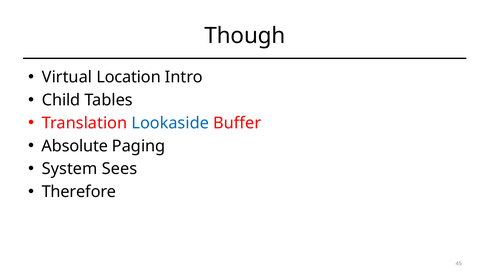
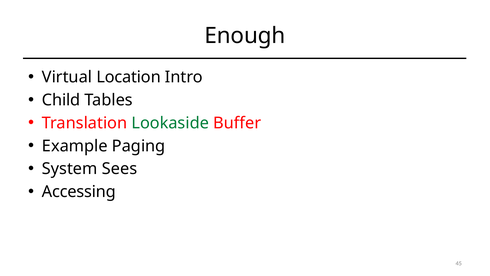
Though: Though -> Enough
Lookaside colour: blue -> green
Absolute: Absolute -> Example
Therefore: Therefore -> Accessing
